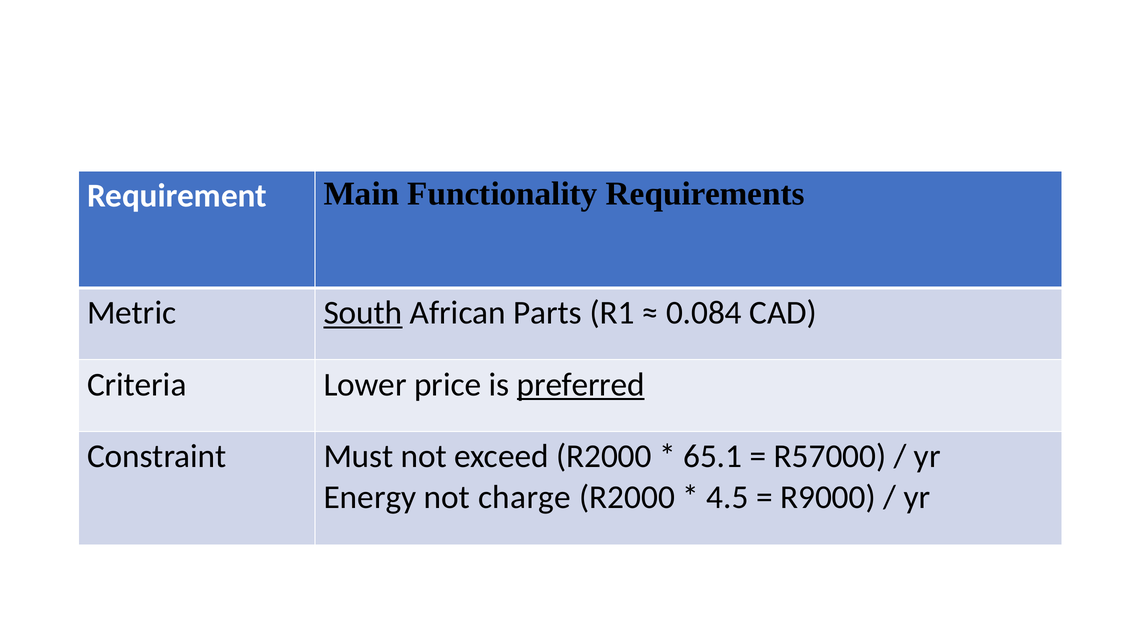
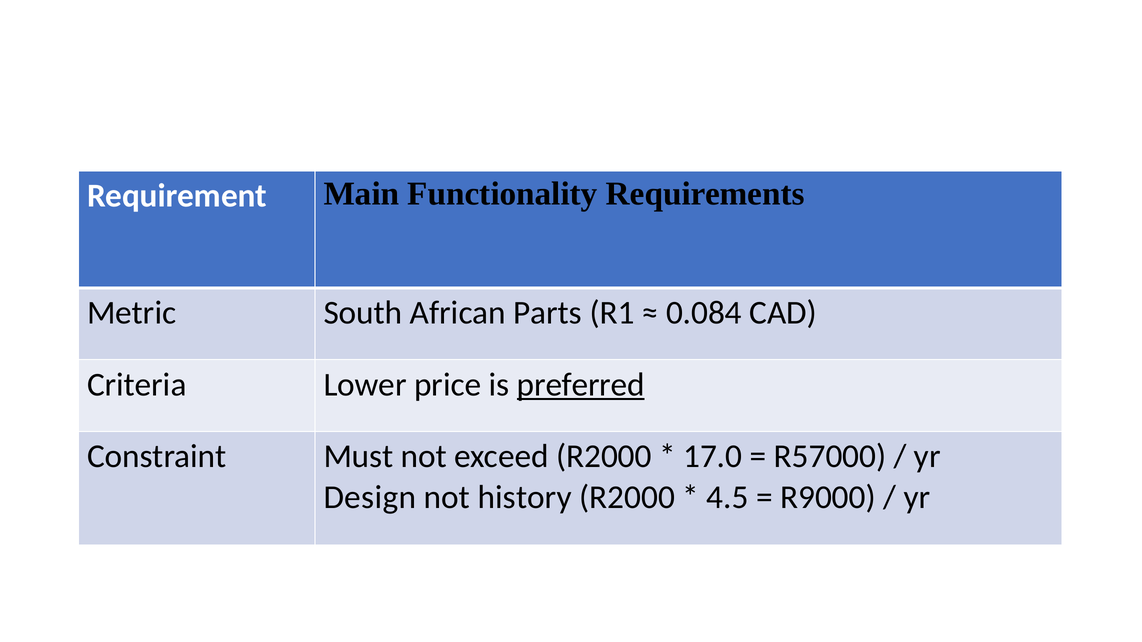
South underline: present -> none
65.1: 65.1 -> 17.0
Energy: Energy -> Design
charge: charge -> history
